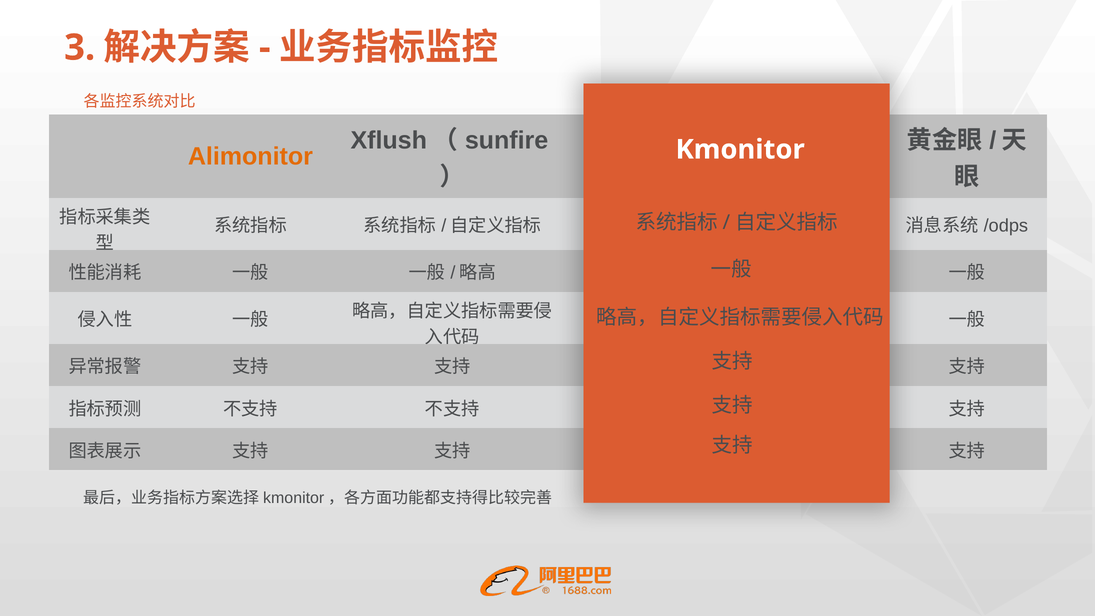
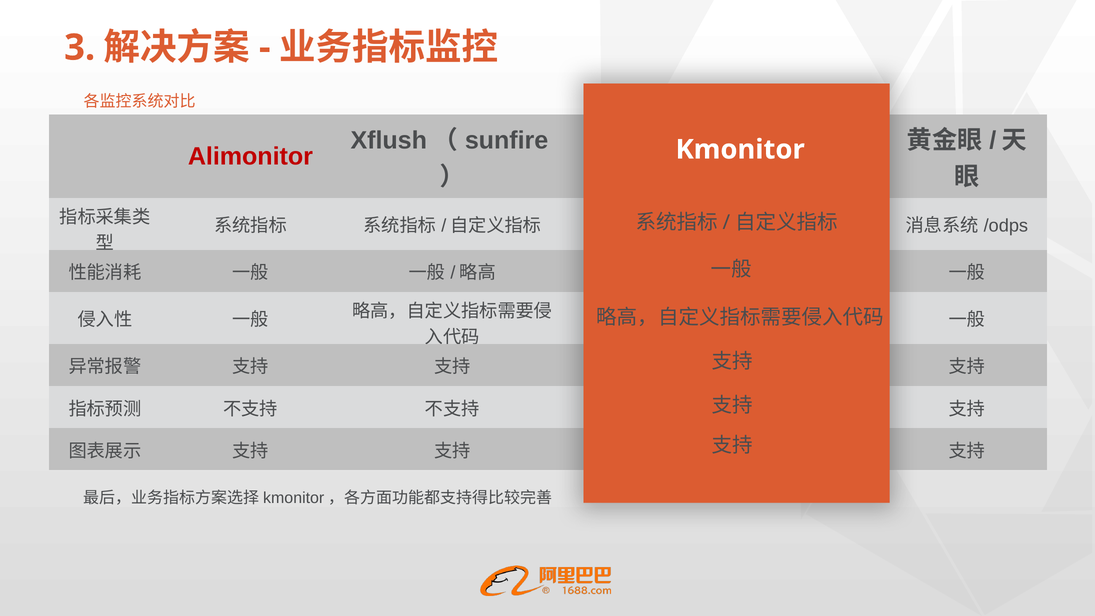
Alimonitor colour: orange -> red
